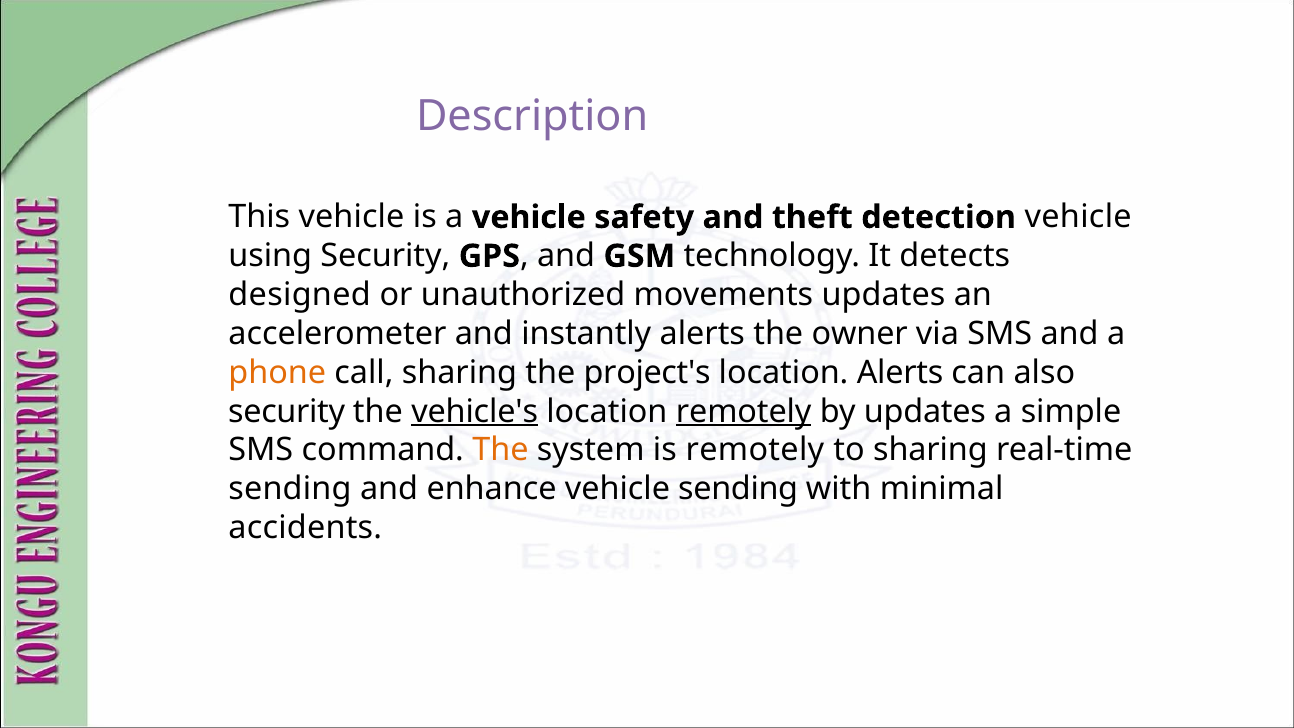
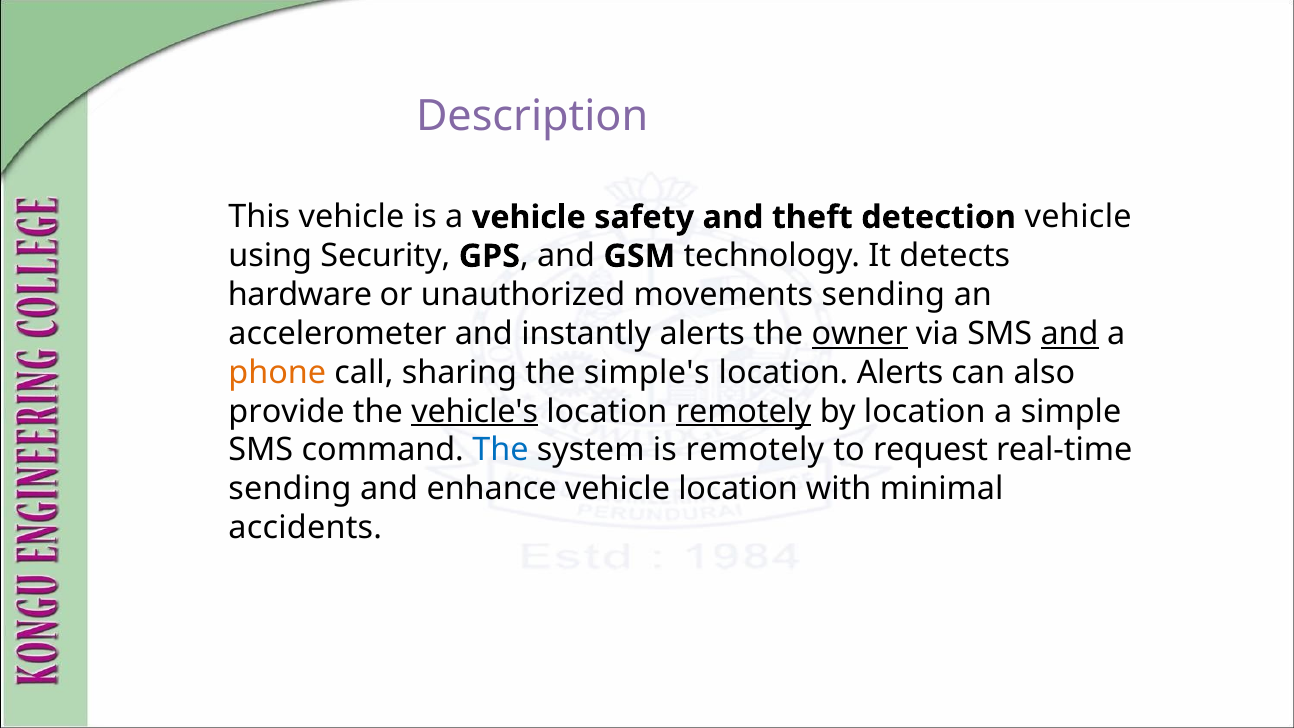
designed: designed -> hardware
movements updates: updates -> sending
owner underline: none -> present
and at (1070, 334) underline: none -> present
project's: project's -> simple's
security at (287, 411): security -> provide
by updates: updates -> location
The at (500, 450) colour: orange -> blue
to sharing: sharing -> request
vehicle sending: sending -> location
